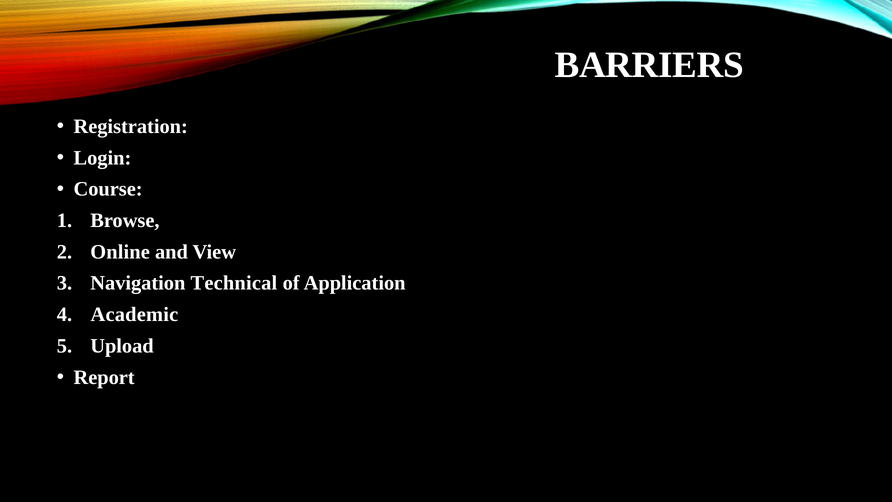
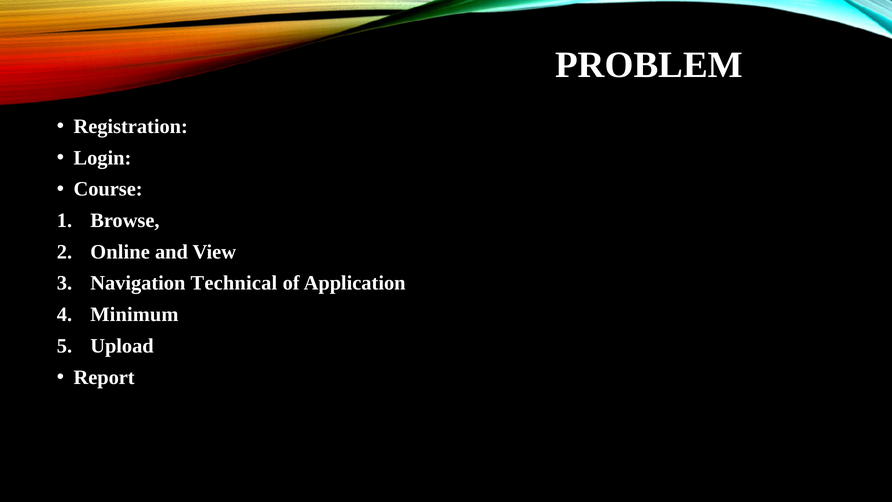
BARRIERS: BARRIERS -> PROBLEM
Academic: Academic -> Minimum
